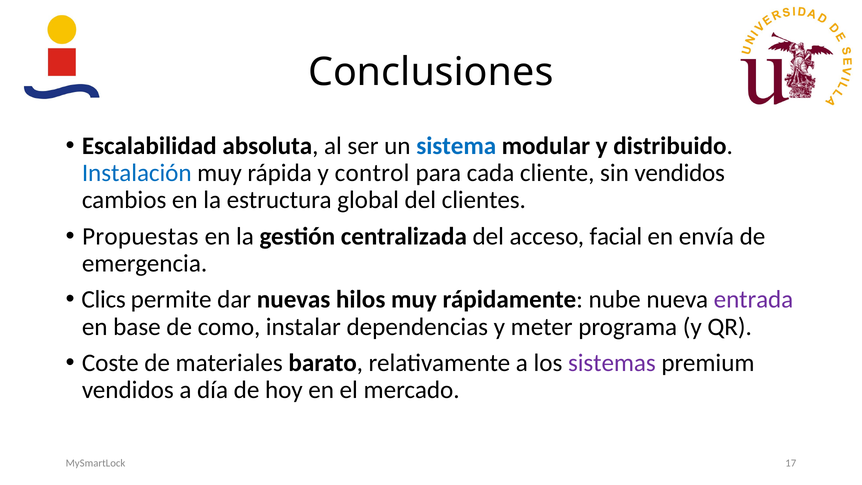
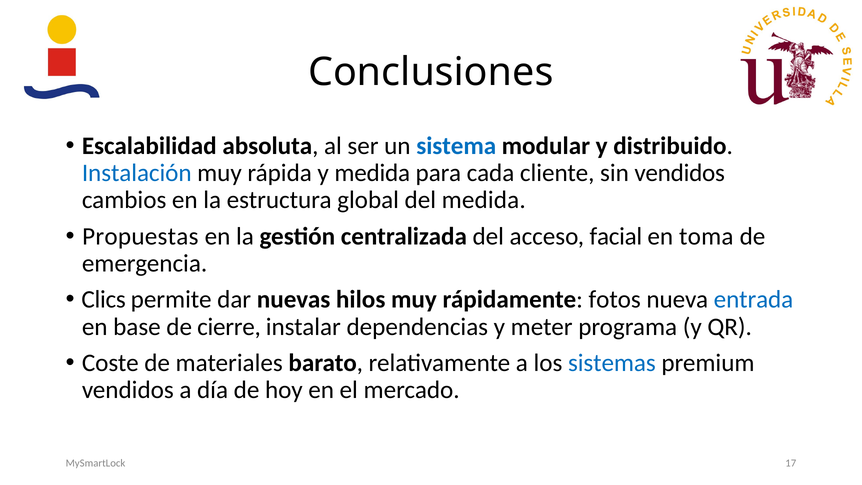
y control: control -> medida
del clientes: clientes -> medida
envía: envía -> toma
nube: nube -> fotos
entrada colour: purple -> blue
como: como -> cierre
sistemas colour: purple -> blue
